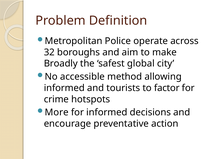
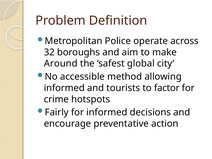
Broadly: Broadly -> Around
More: More -> Fairly
